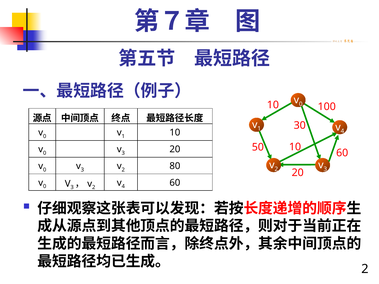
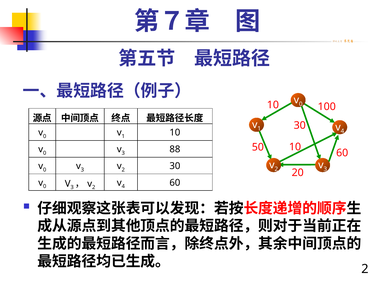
20 at (175, 149): 20 -> 88
2 80: 80 -> 30
